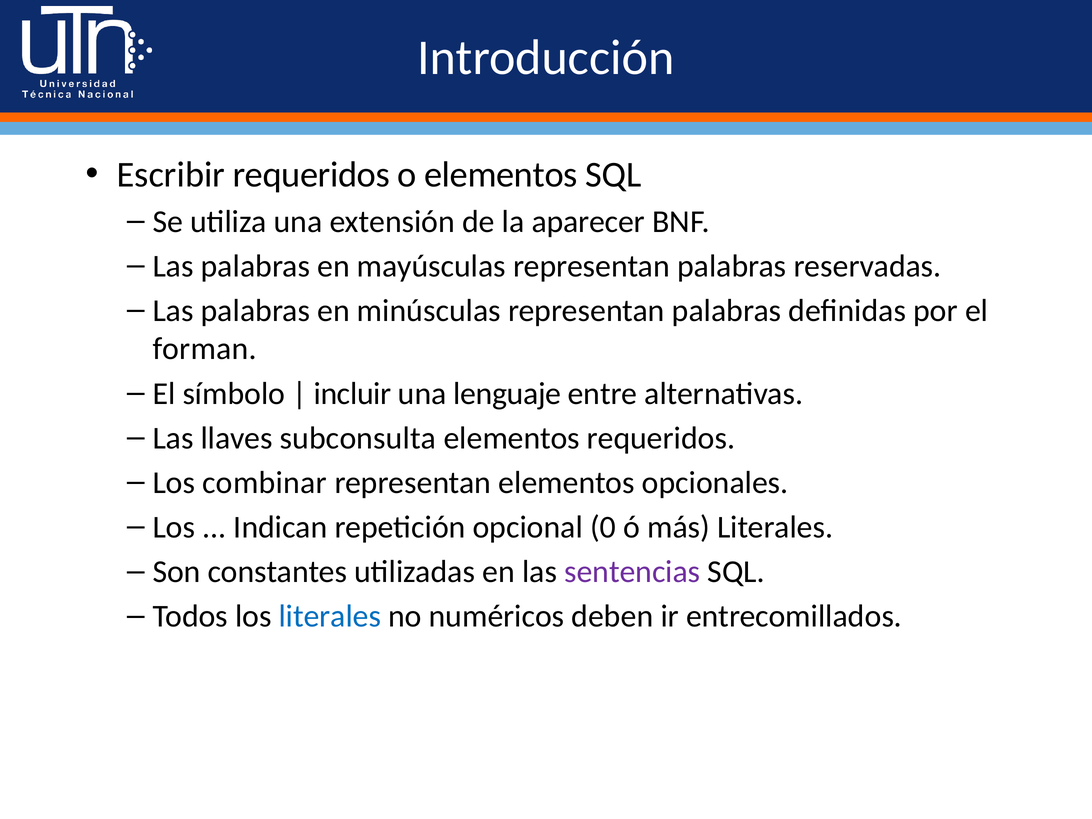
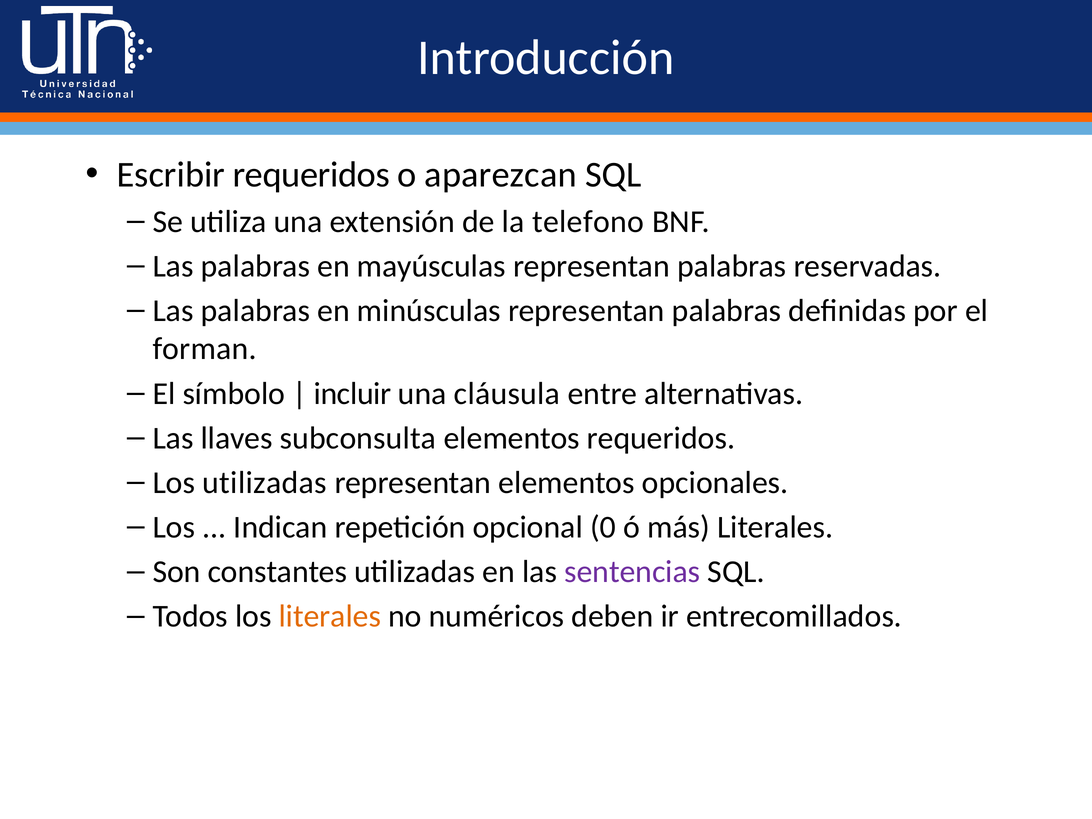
o elementos: elementos -> aparezcan
aparecer: aparecer -> telefono
lenguaje: lenguaje -> cláusula
Los combinar: combinar -> utilizadas
literales at (330, 616) colour: blue -> orange
